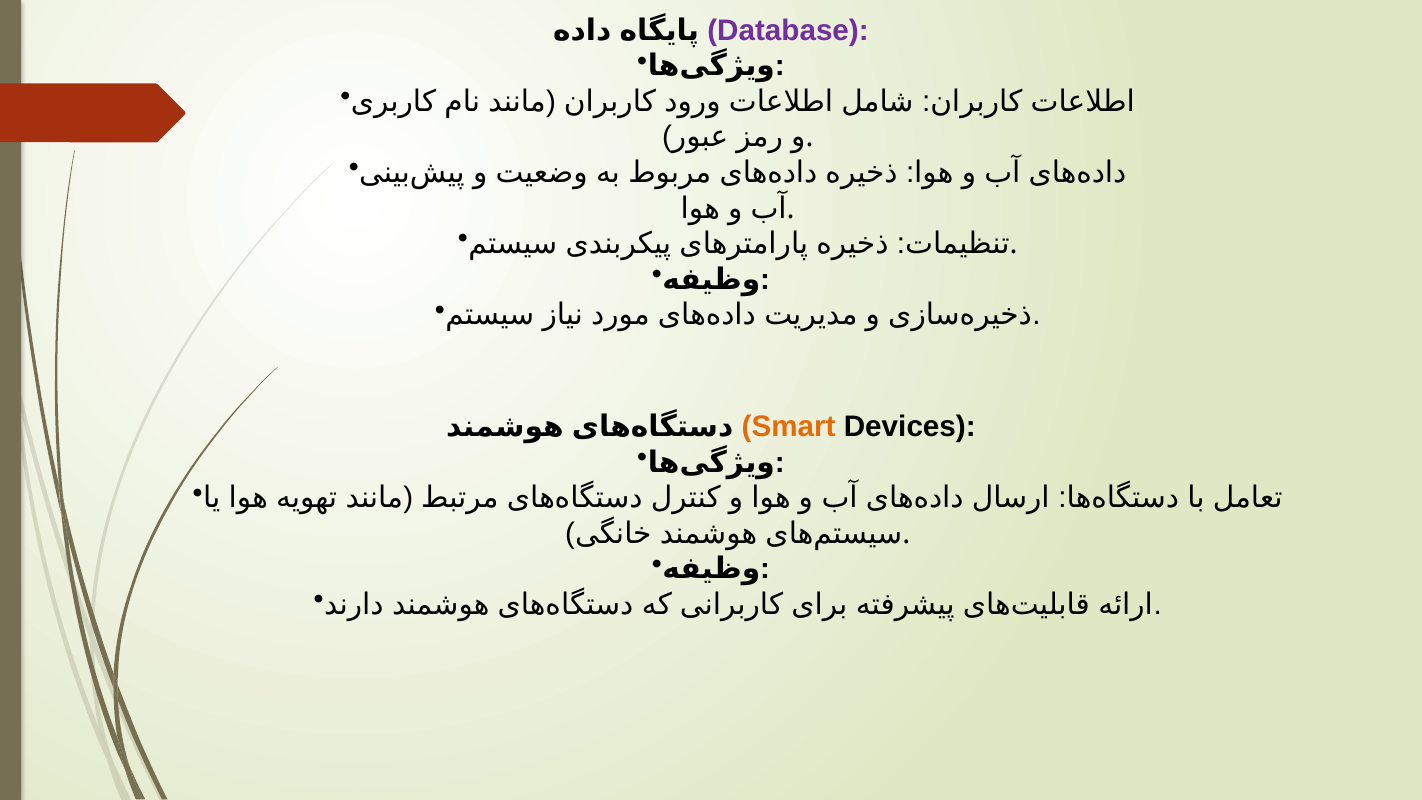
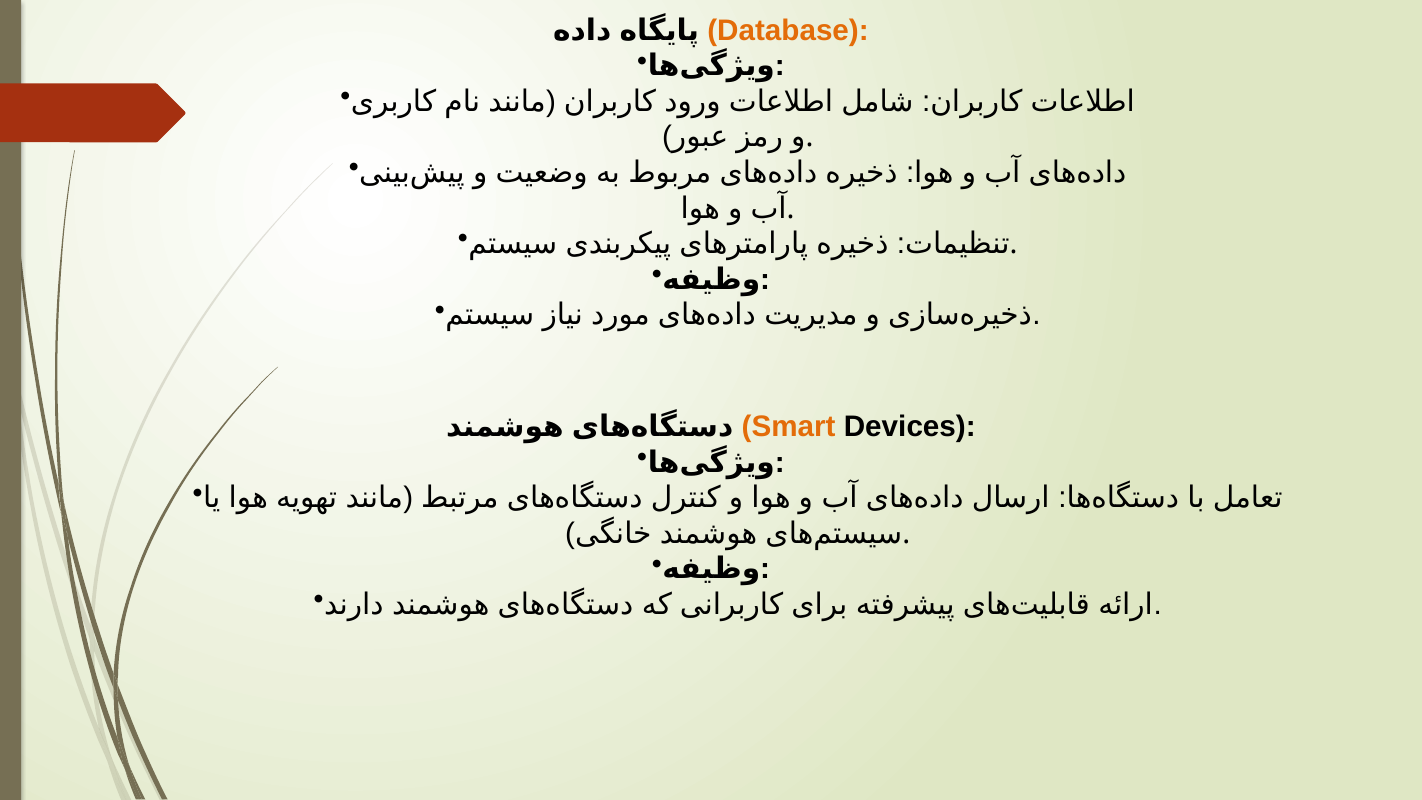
Database colour: purple -> orange
